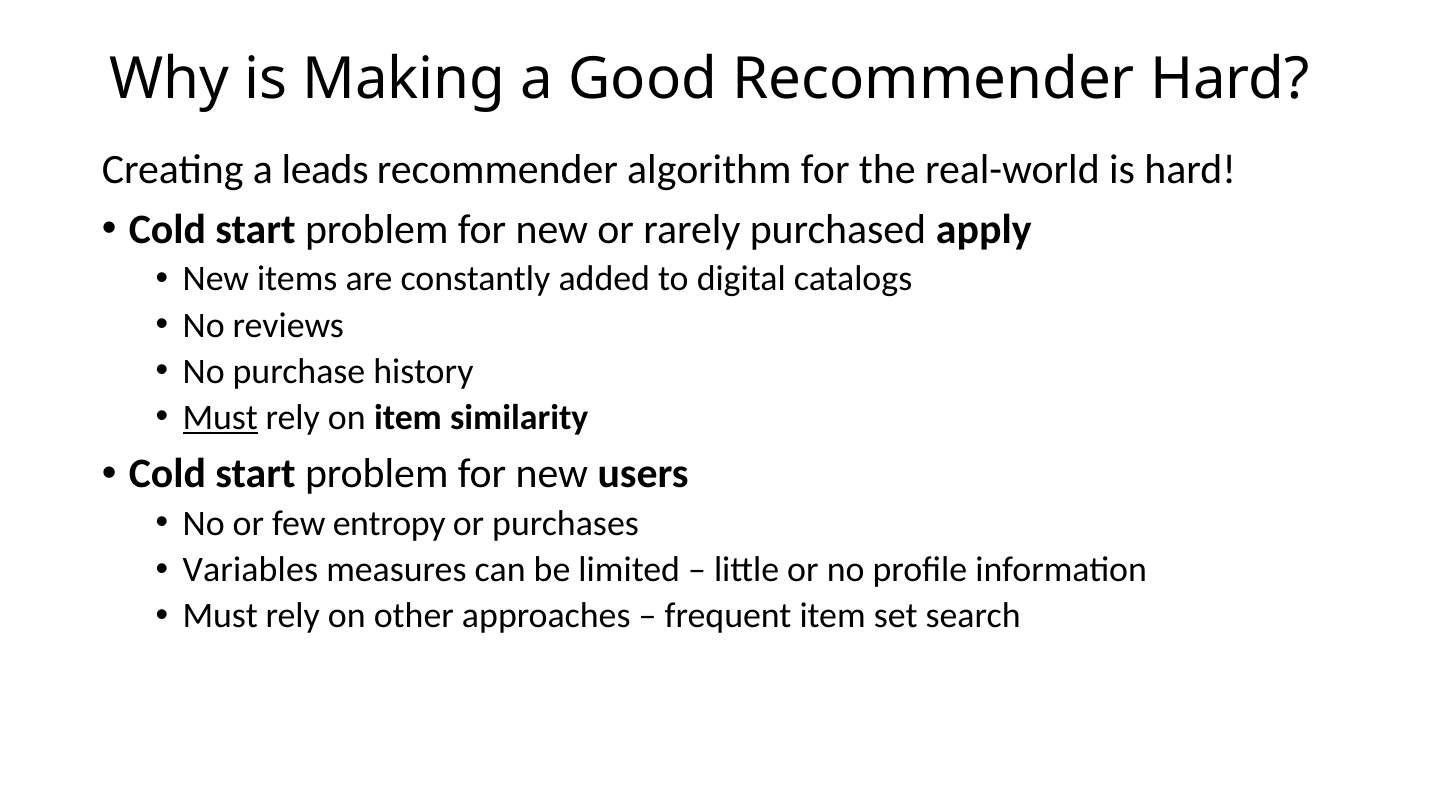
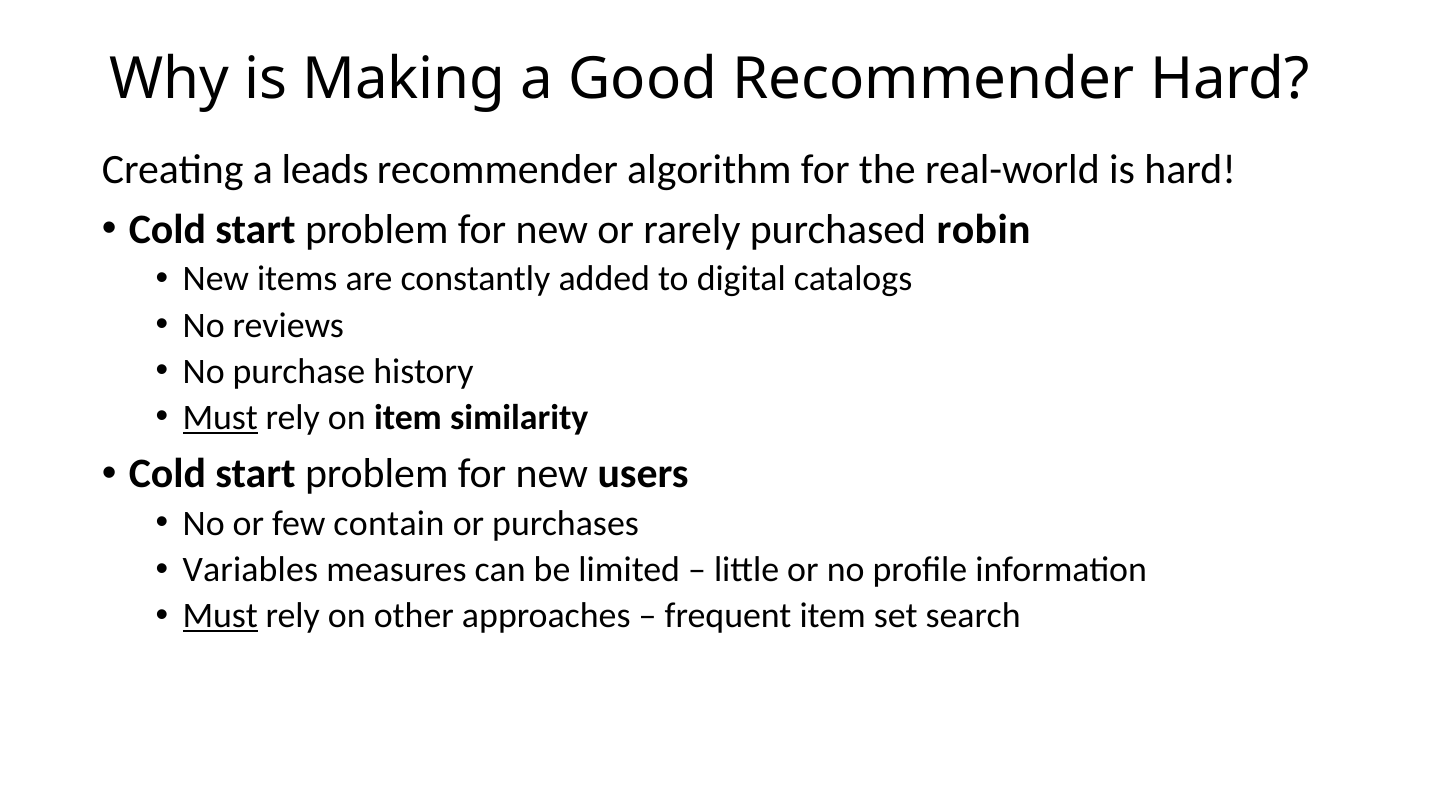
apply: apply -> robin
entropy: entropy -> contain
Must at (220, 616) underline: none -> present
